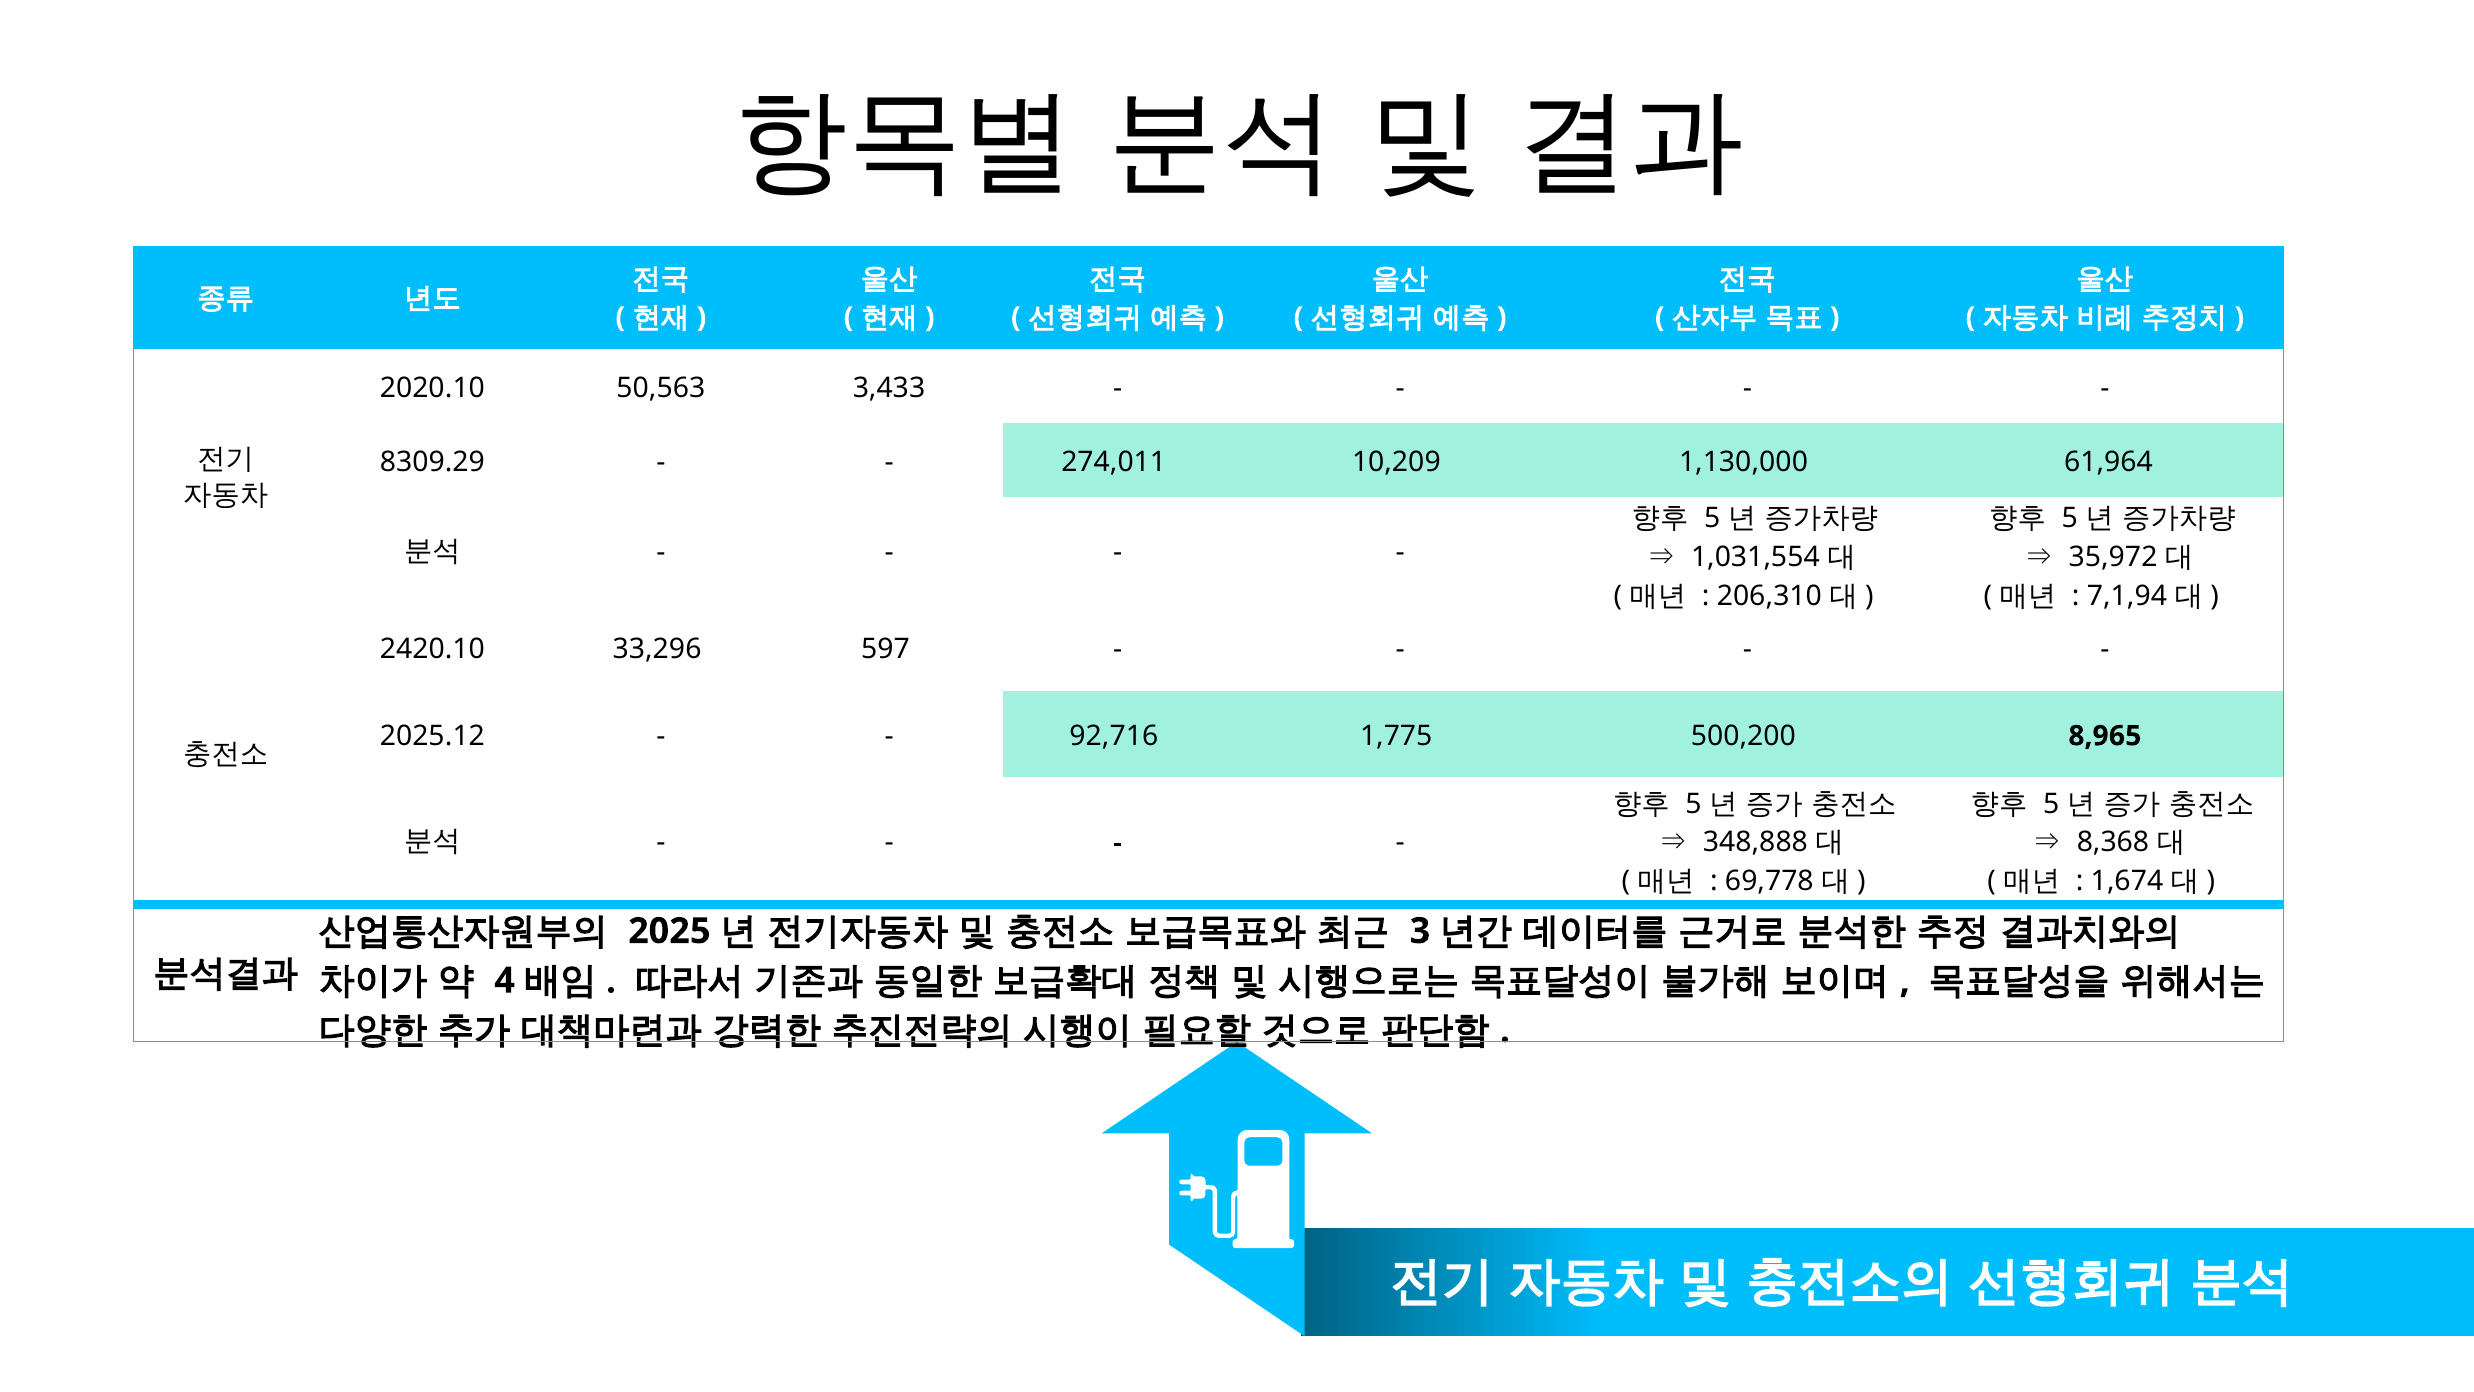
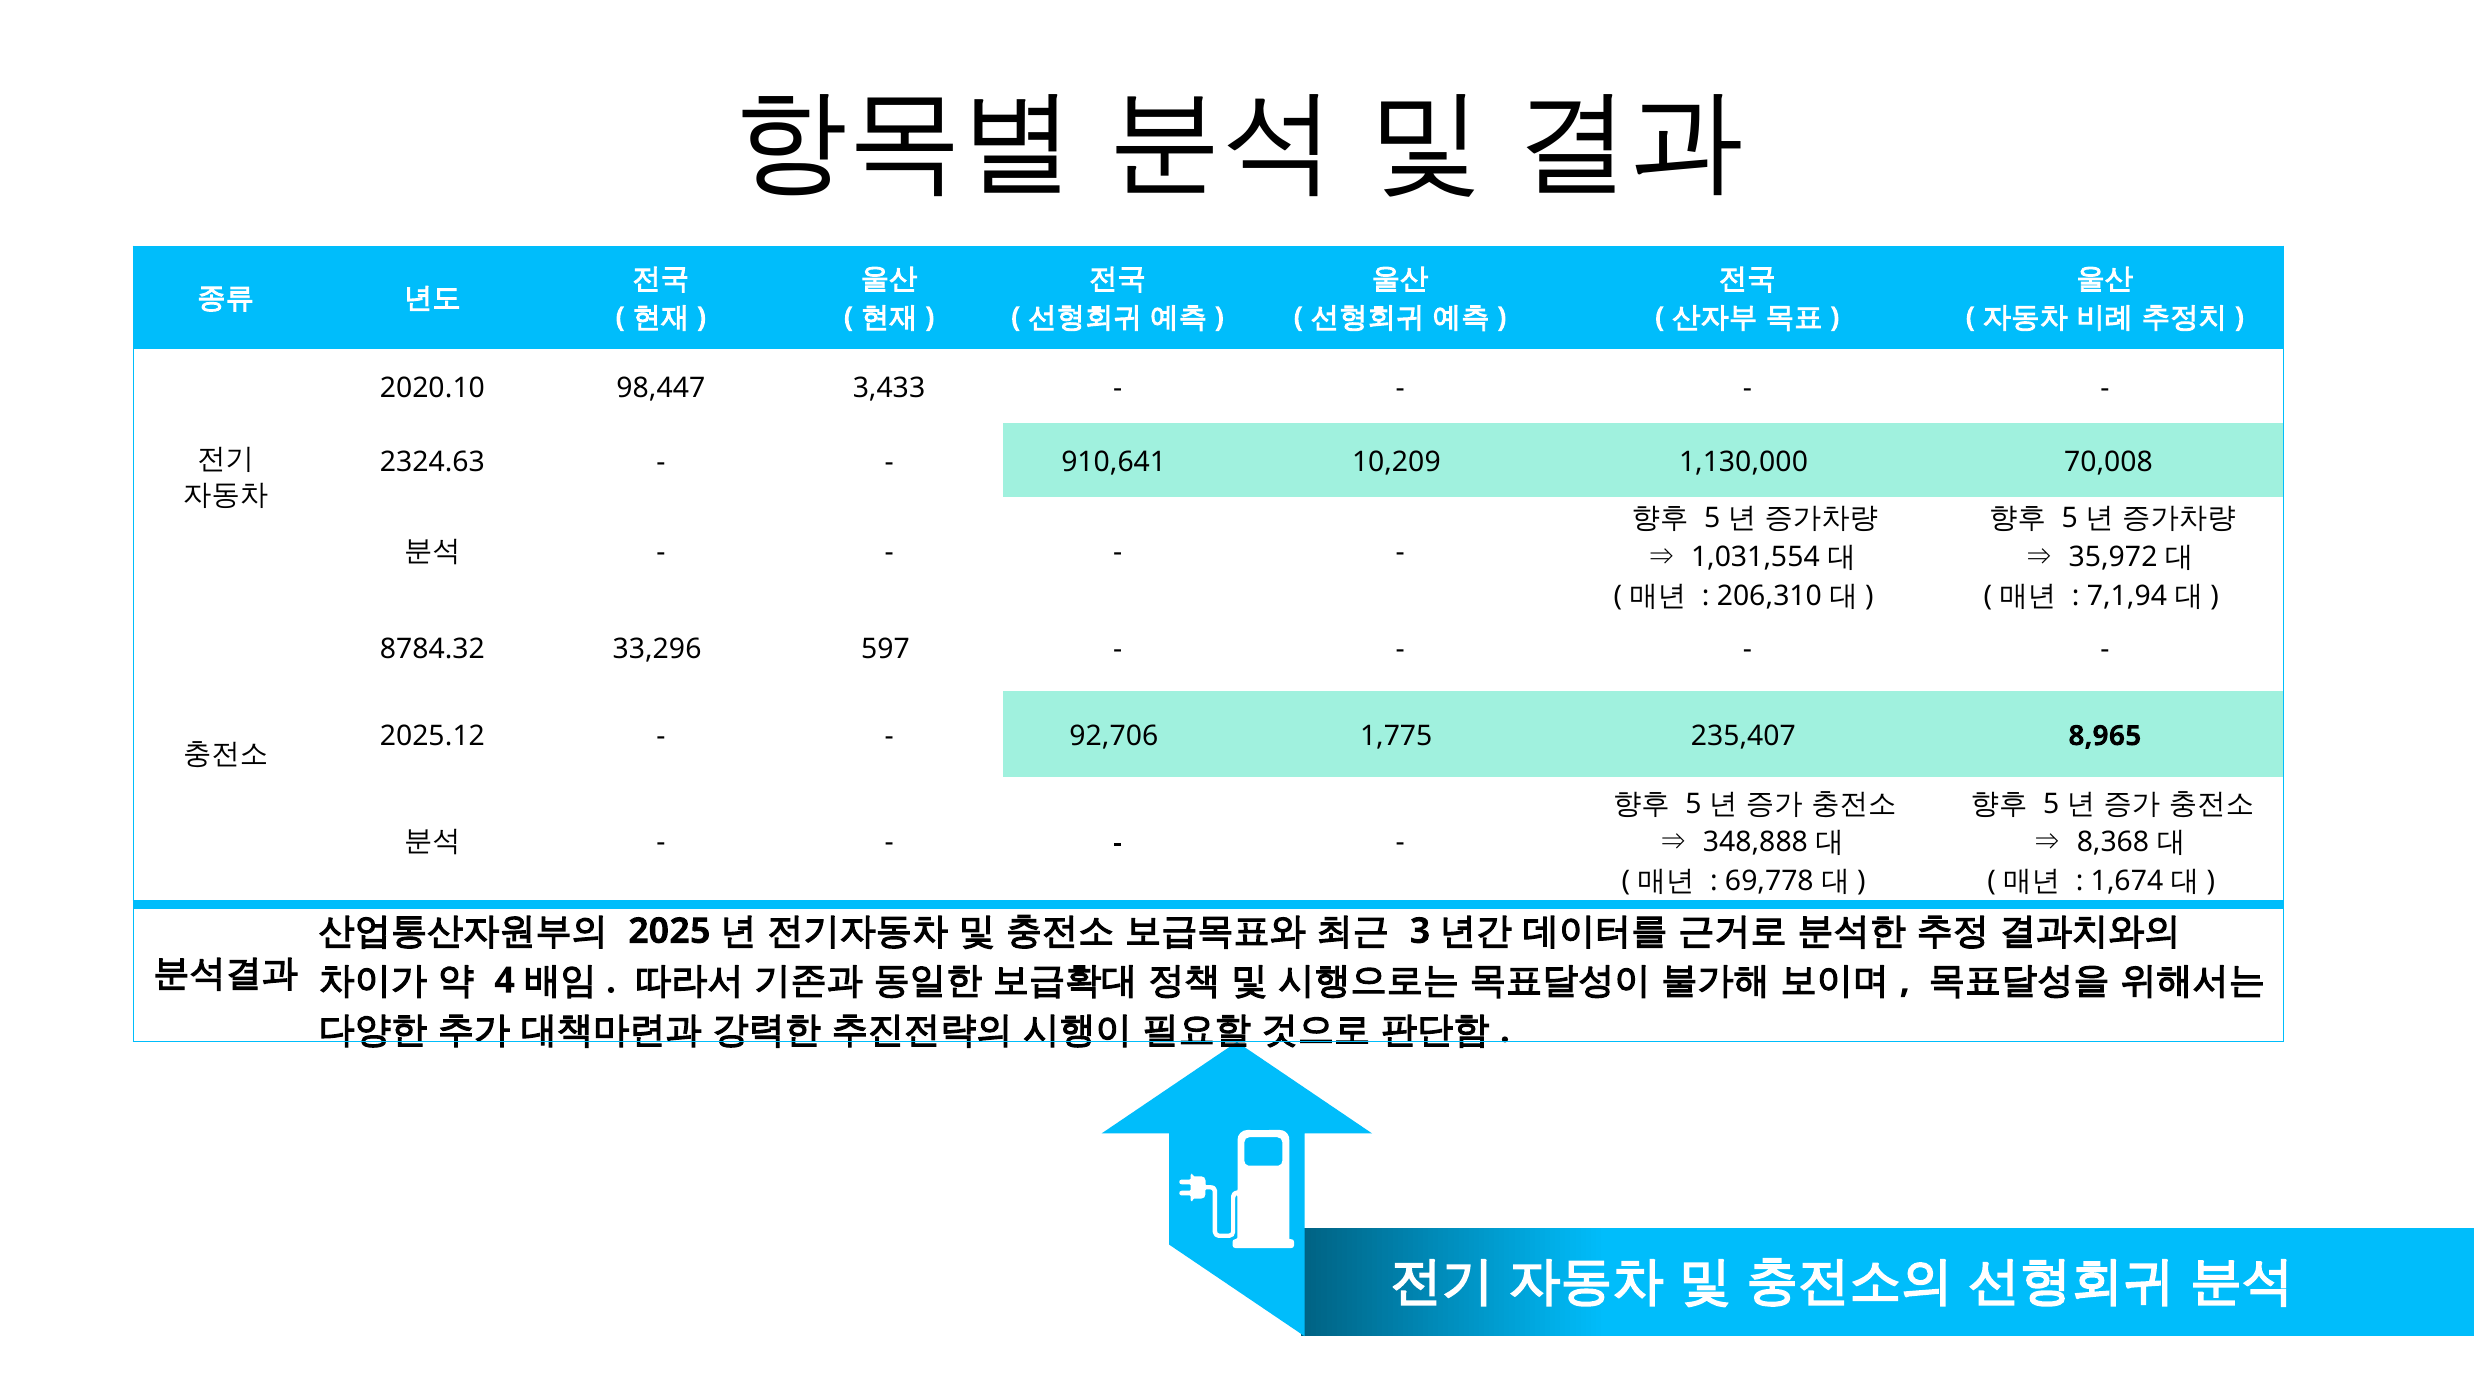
50,563: 50,563 -> 98,447
8309.29: 8309.29 -> 2324.63
274,011: 274,011 -> 910,641
61,964: 61,964 -> 70,008
2420.10: 2420.10 -> 8784.32
92,716: 92,716 -> 92,706
500,200: 500,200 -> 235,407
